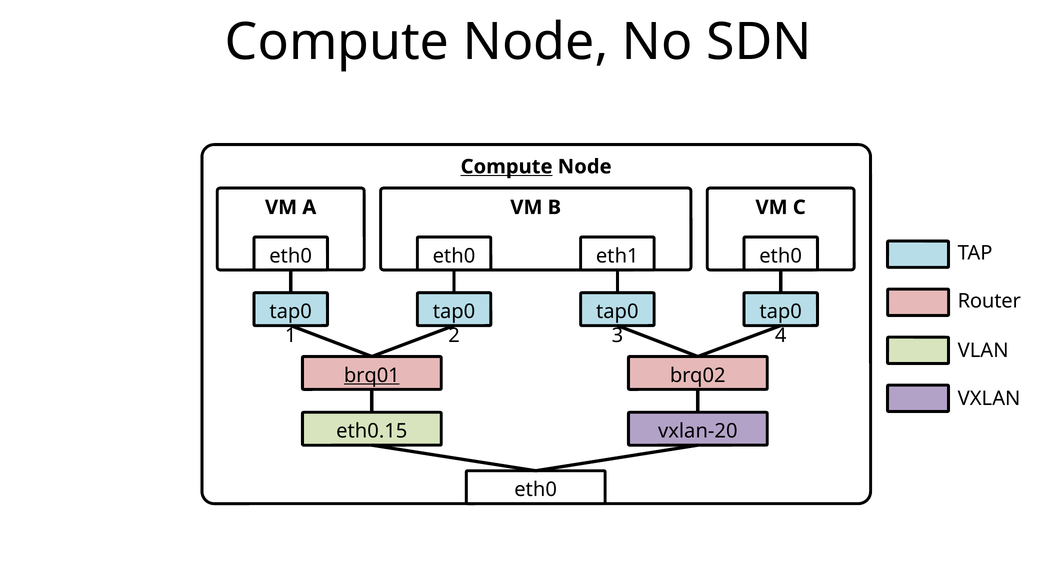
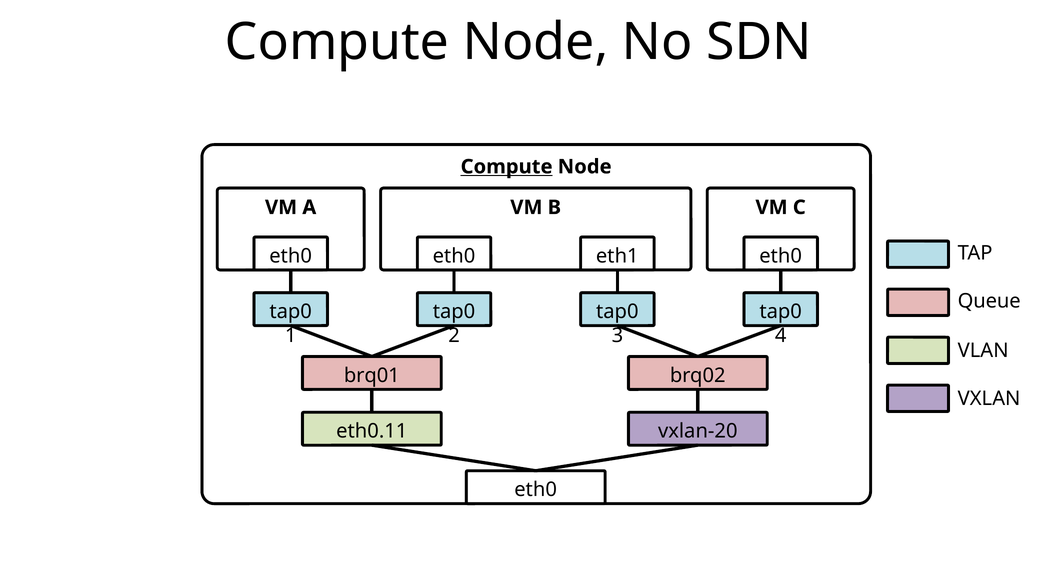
Router: Router -> Queue
brq01 underline: present -> none
eth0.15: eth0.15 -> eth0.11
